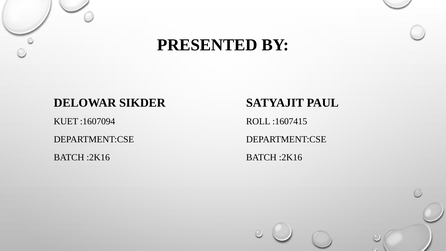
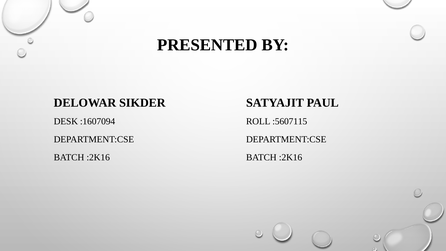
KUET: KUET -> DESK
:1607415: :1607415 -> :5607115
